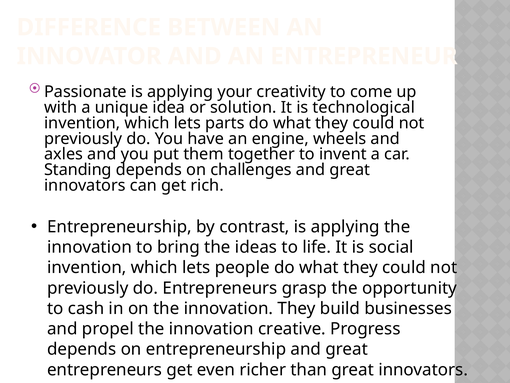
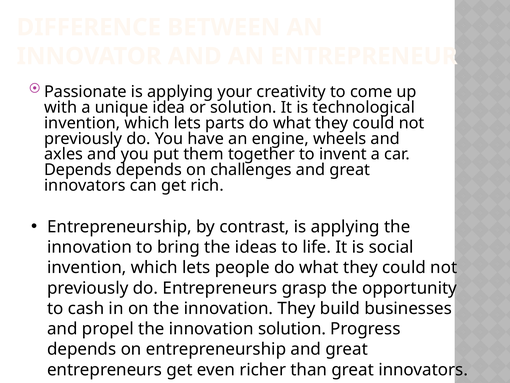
Standing at (78, 170): Standing -> Depends
innovation creative: creative -> solution
